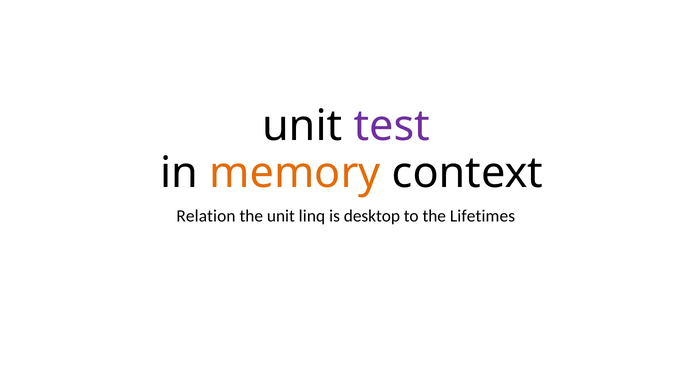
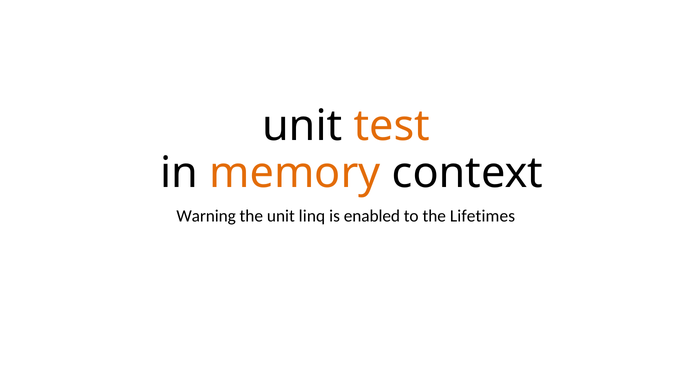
test colour: purple -> orange
Relation: Relation -> Warning
desktop: desktop -> enabled
